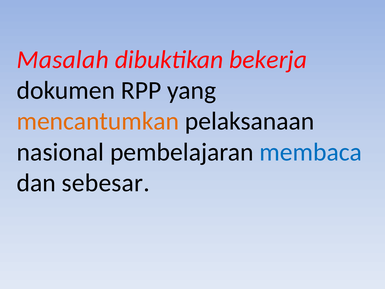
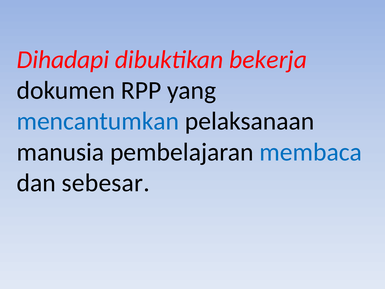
Masalah: Masalah -> Dihadapi
mencantumkan colour: orange -> blue
nasional: nasional -> manusia
